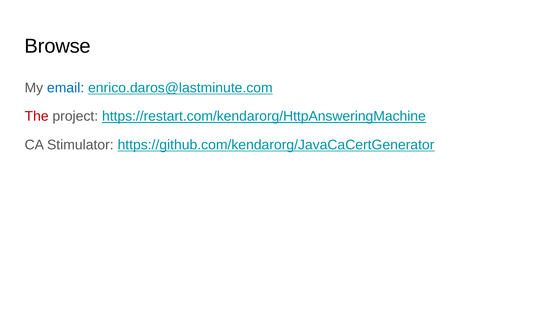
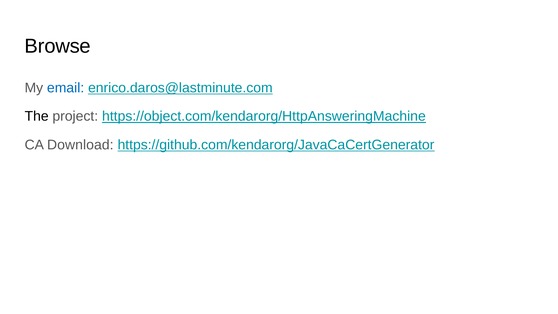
The colour: red -> black
https://restart.com/kendarorg/HttpAnsweringMachine: https://restart.com/kendarorg/HttpAnsweringMachine -> https://object.com/kendarorg/HttpAnsweringMachine
Stimulator: Stimulator -> Download
